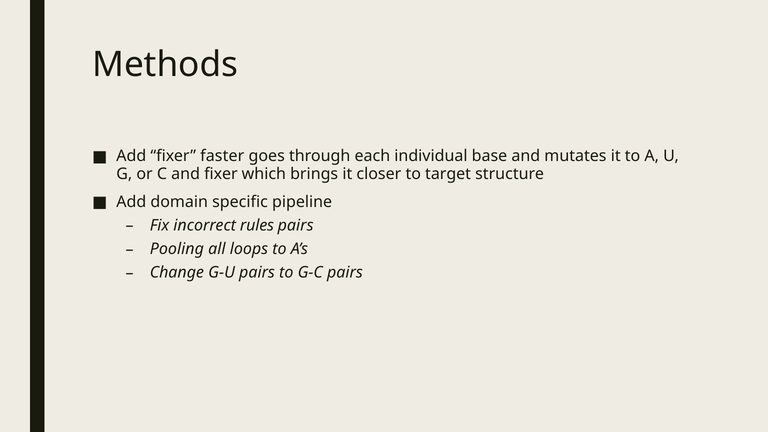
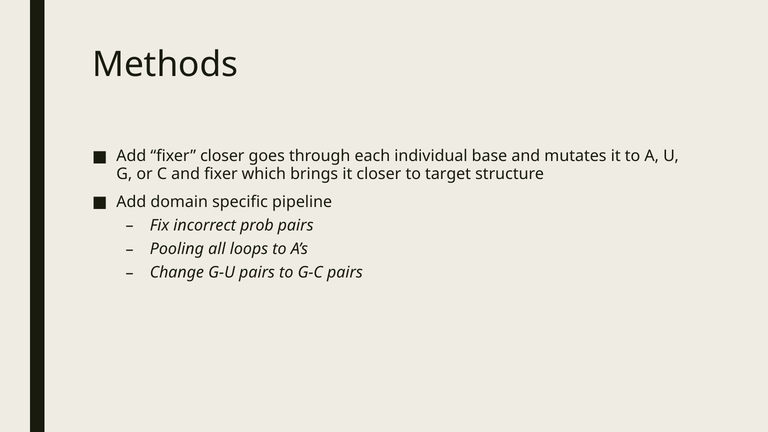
fixer faster: faster -> closer
rules: rules -> prob
